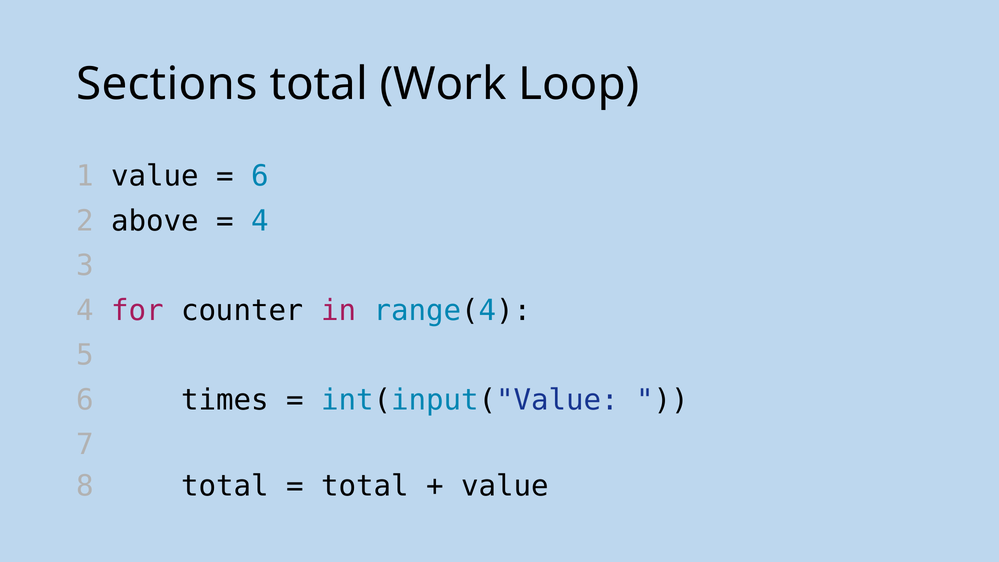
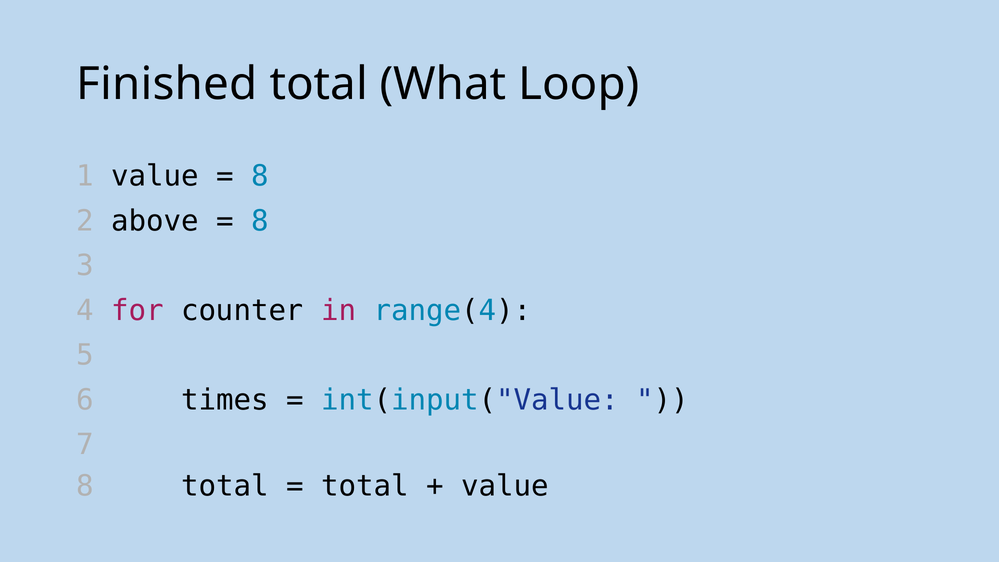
Sections: Sections -> Finished
Work: Work -> What
6 at (260, 176): 6 -> 8
4 at (260, 221): 4 -> 8
